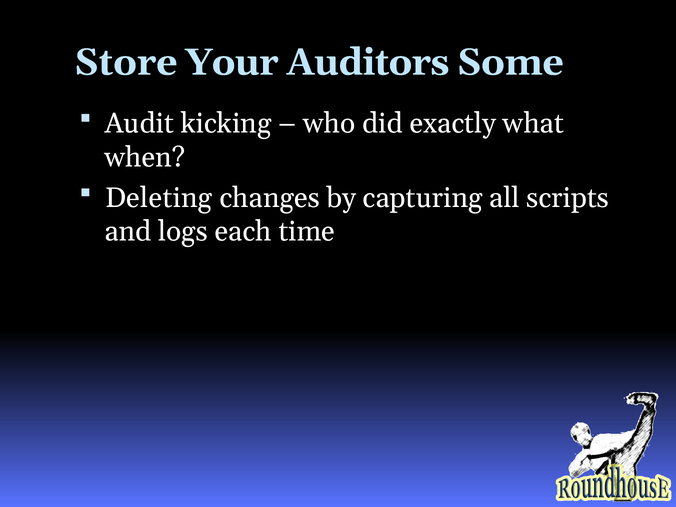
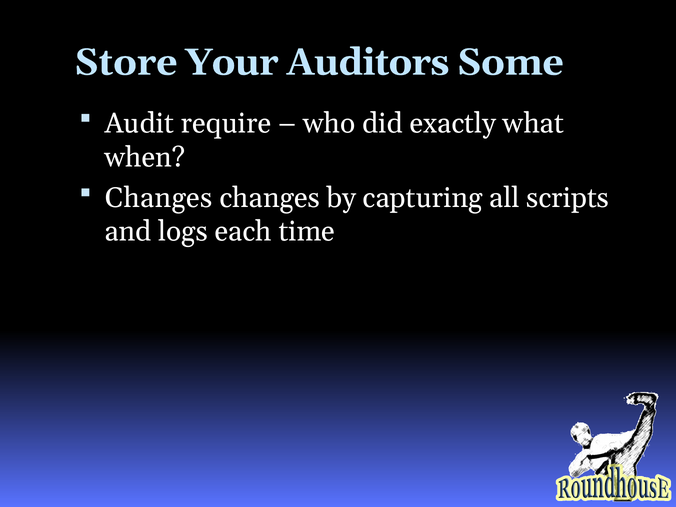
kicking: kicking -> require
Deleting at (159, 198): Deleting -> Changes
